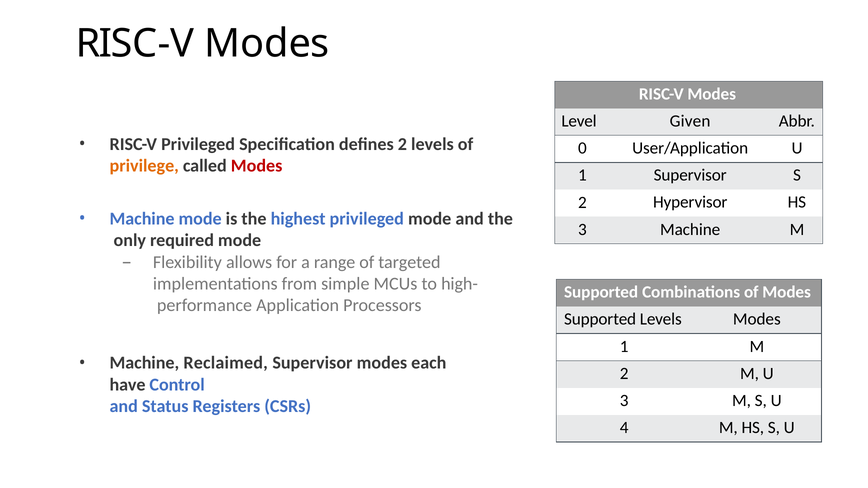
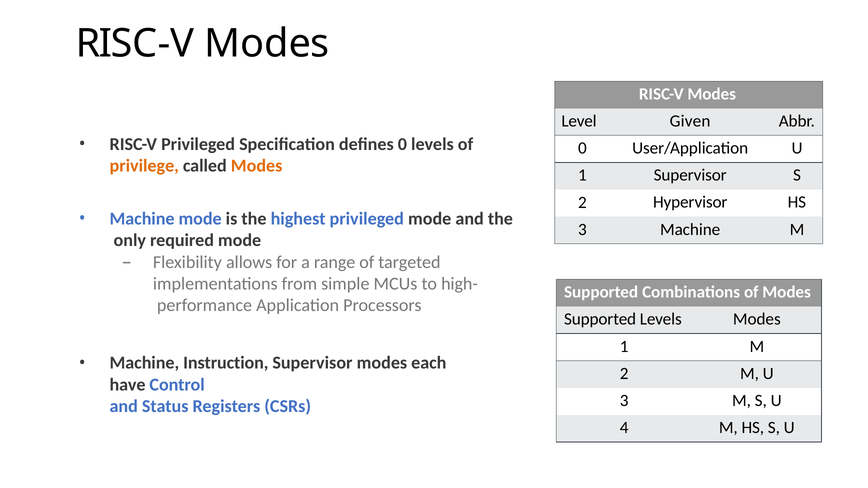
defines 2: 2 -> 0
Modes at (257, 166) colour: red -> orange
Reclaimed: Reclaimed -> Instruction
